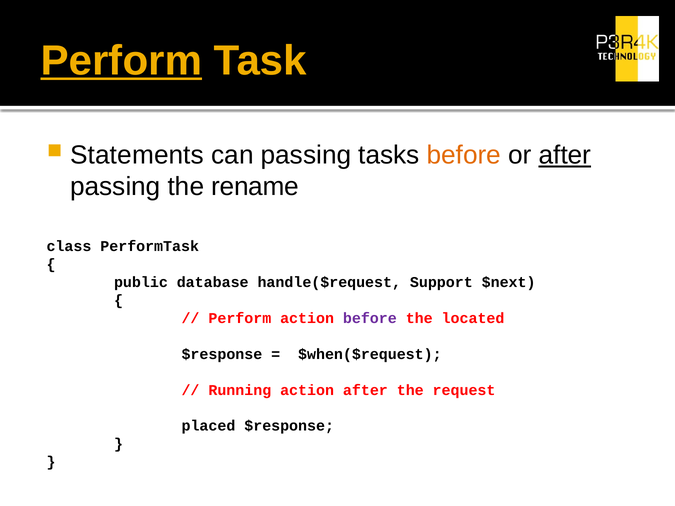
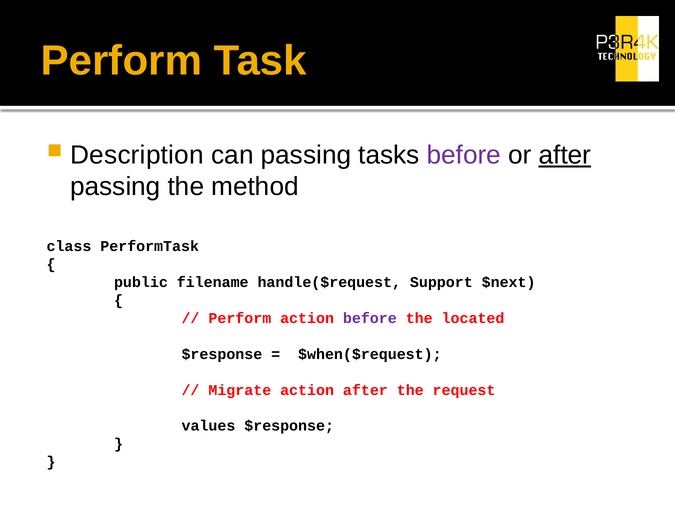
Perform at (121, 61) underline: present -> none
Statements: Statements -> Description
before at (464, 155) colour: orange -> purple
rename: rename -> method
database: database -> filename
Running: Running -> Migrate
placed: placed -> values
